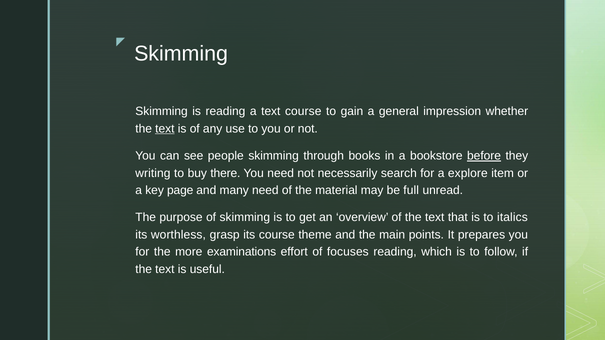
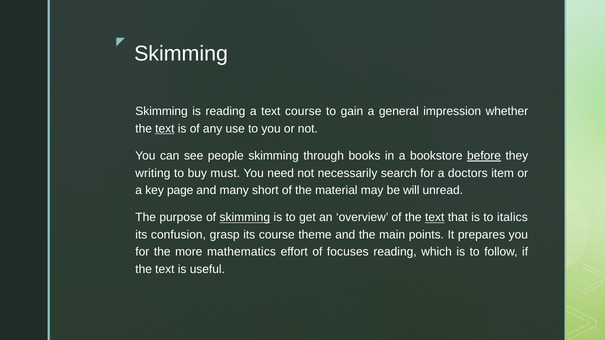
there: there -> must
explore: explore -> doctors
many need: need -> short
full: full -> will
skimming at (245, 218) underline: none -> present
text at (435, 218) underline: none -> present
worthless: worthless -> confusion
examinations: examinations -> mathematics
